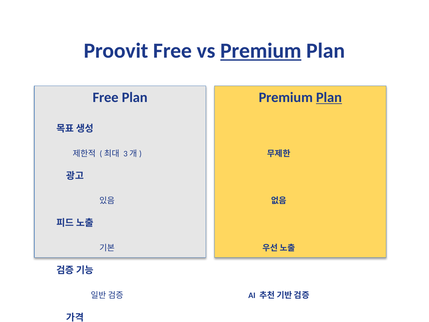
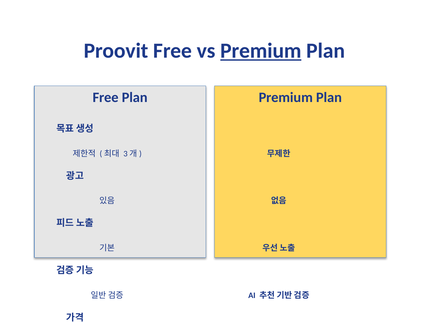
Plan at (329, 97) underline: present -> none
